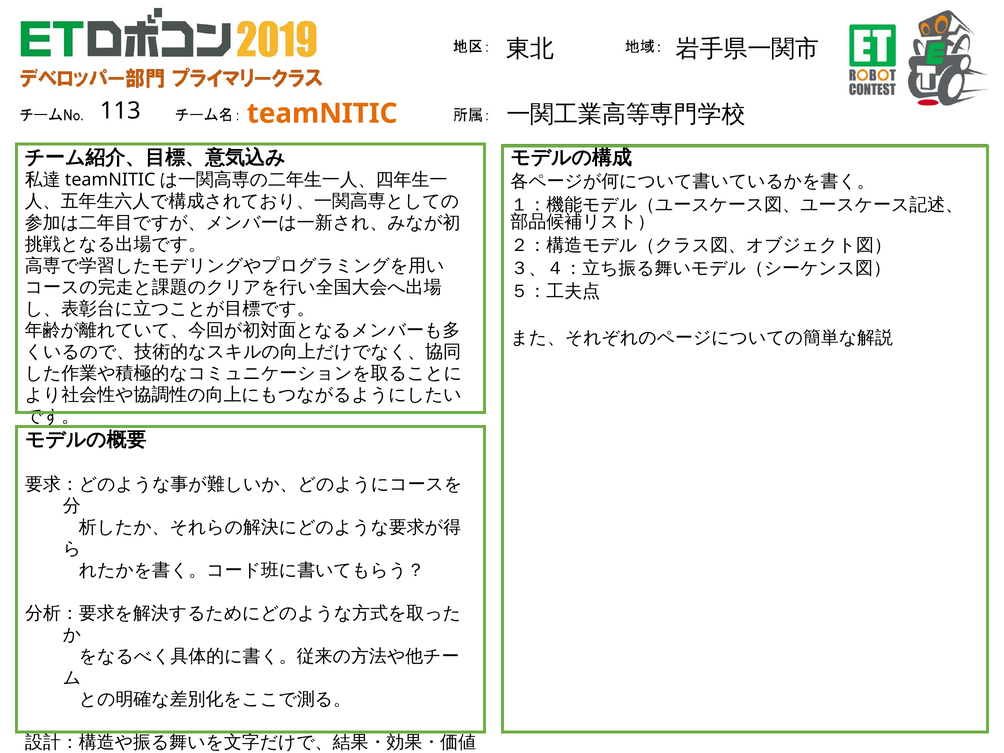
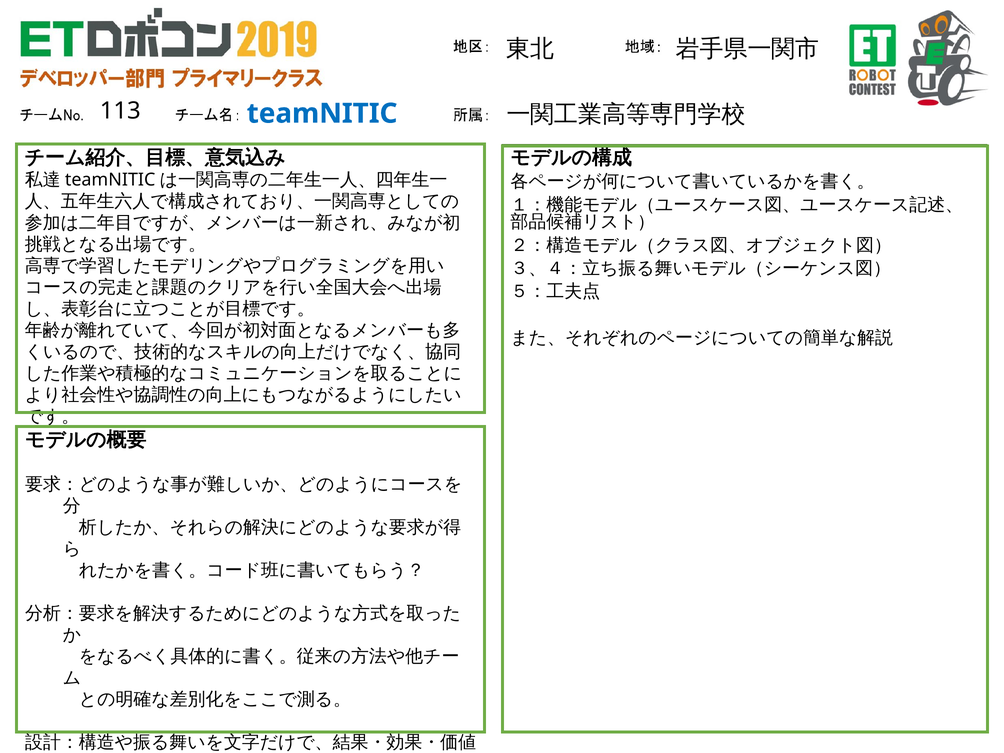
teamNITIC colour: orange -> blue
